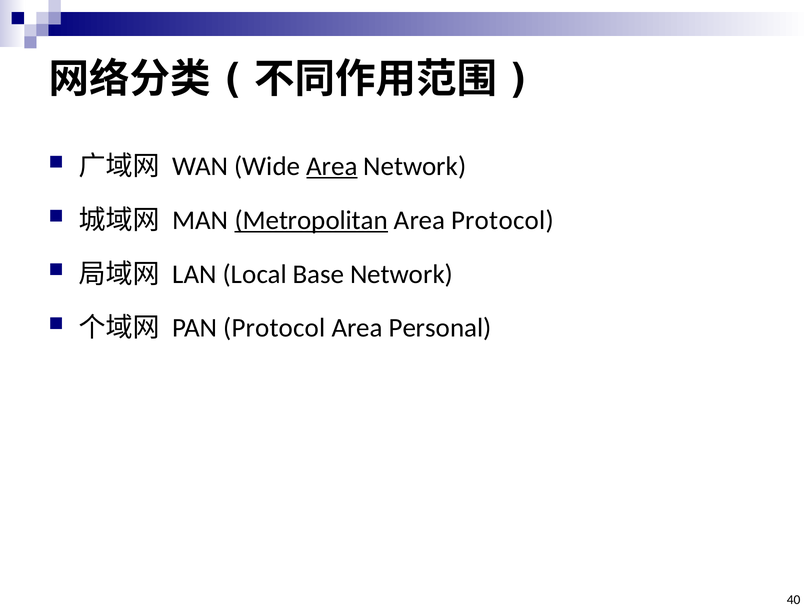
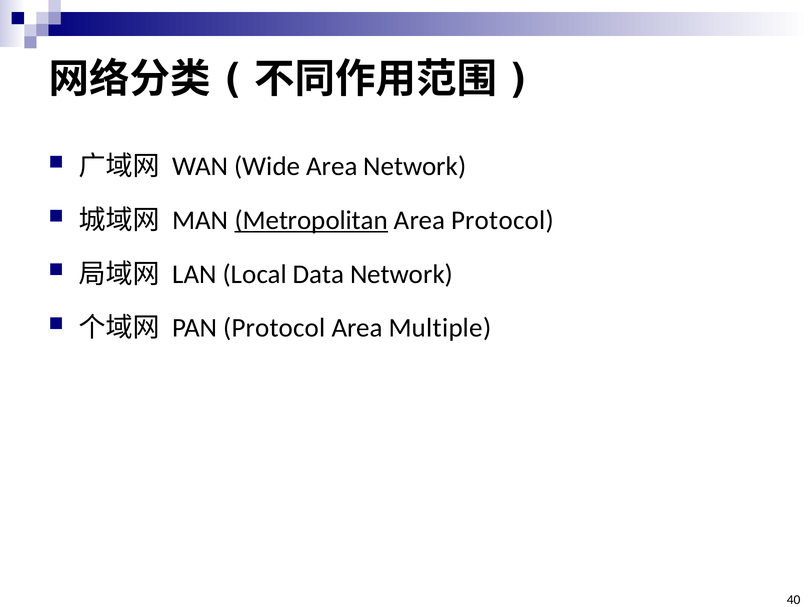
Area at (332, 166) underline: present -> none
Base: Base -> Data
Personal: Personal -> Multiple
